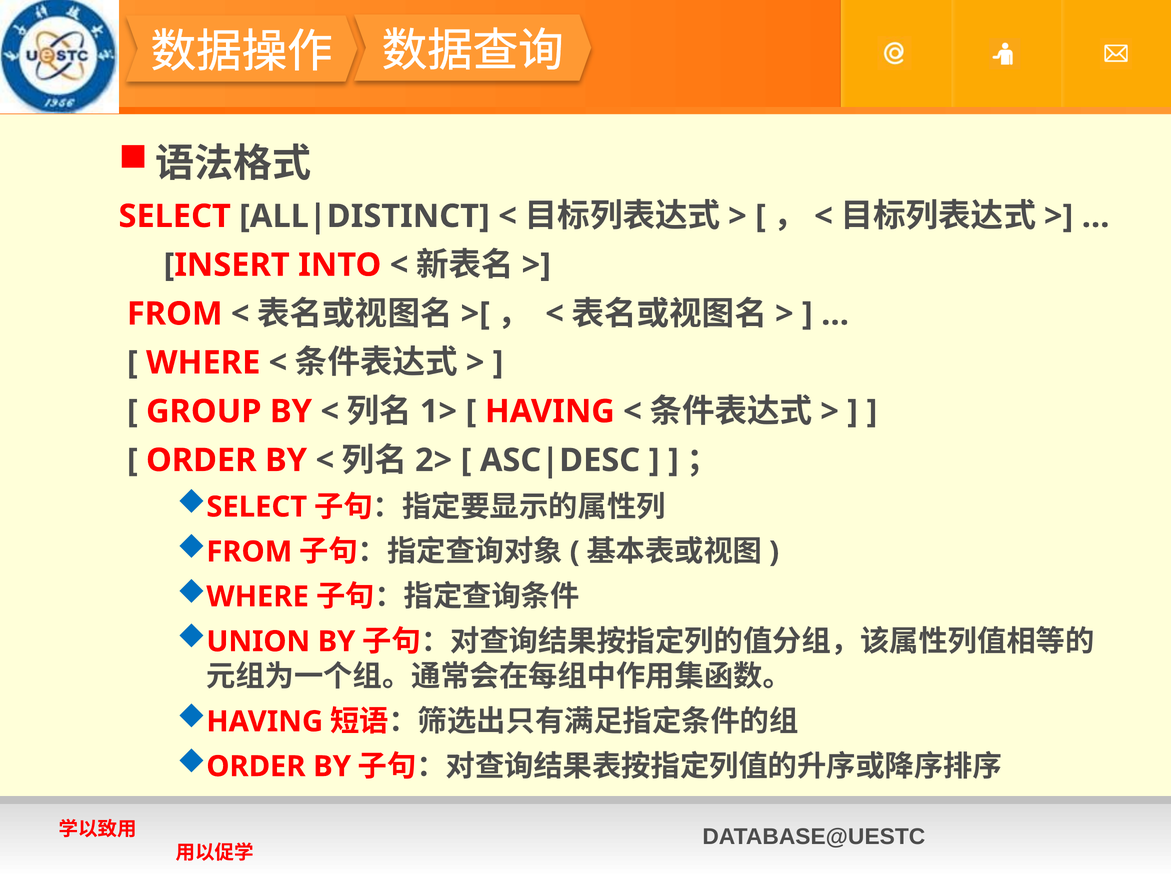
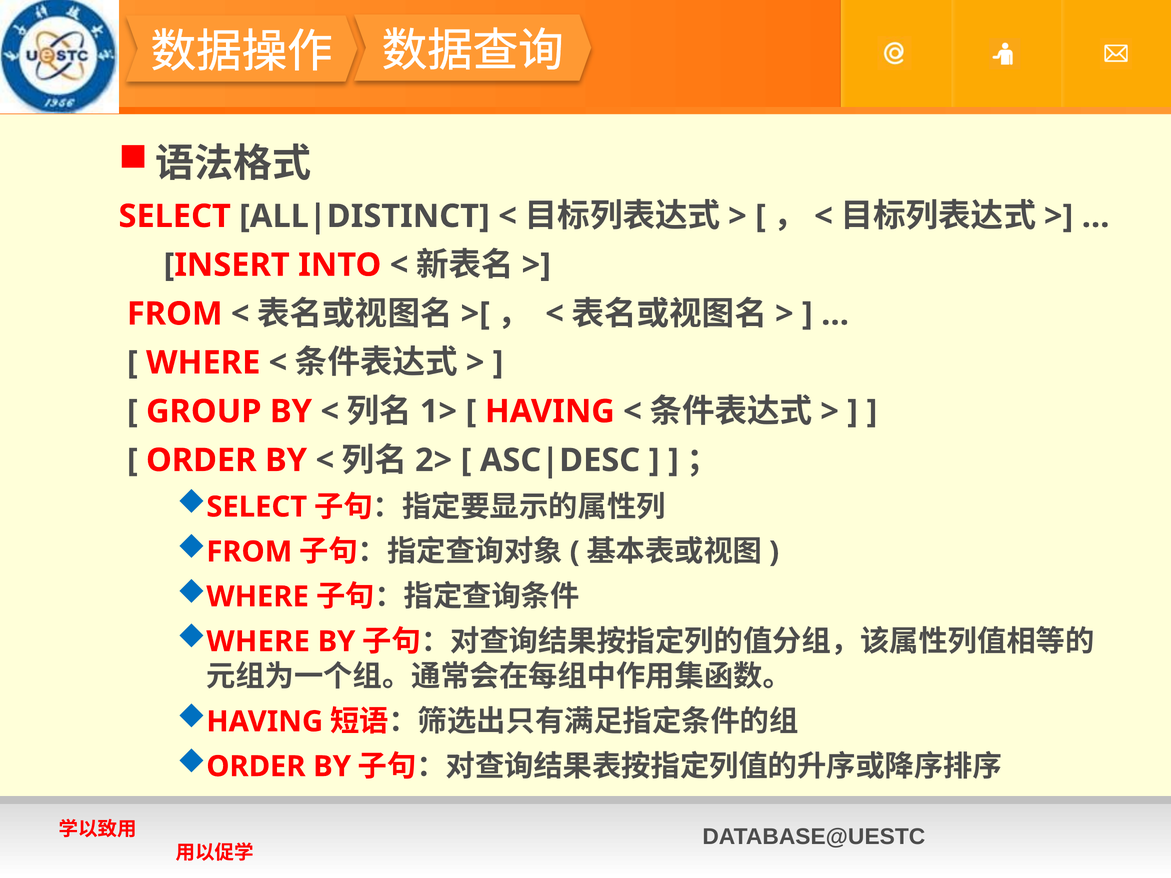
UNION at (258, 642): UNION -> WHERE
